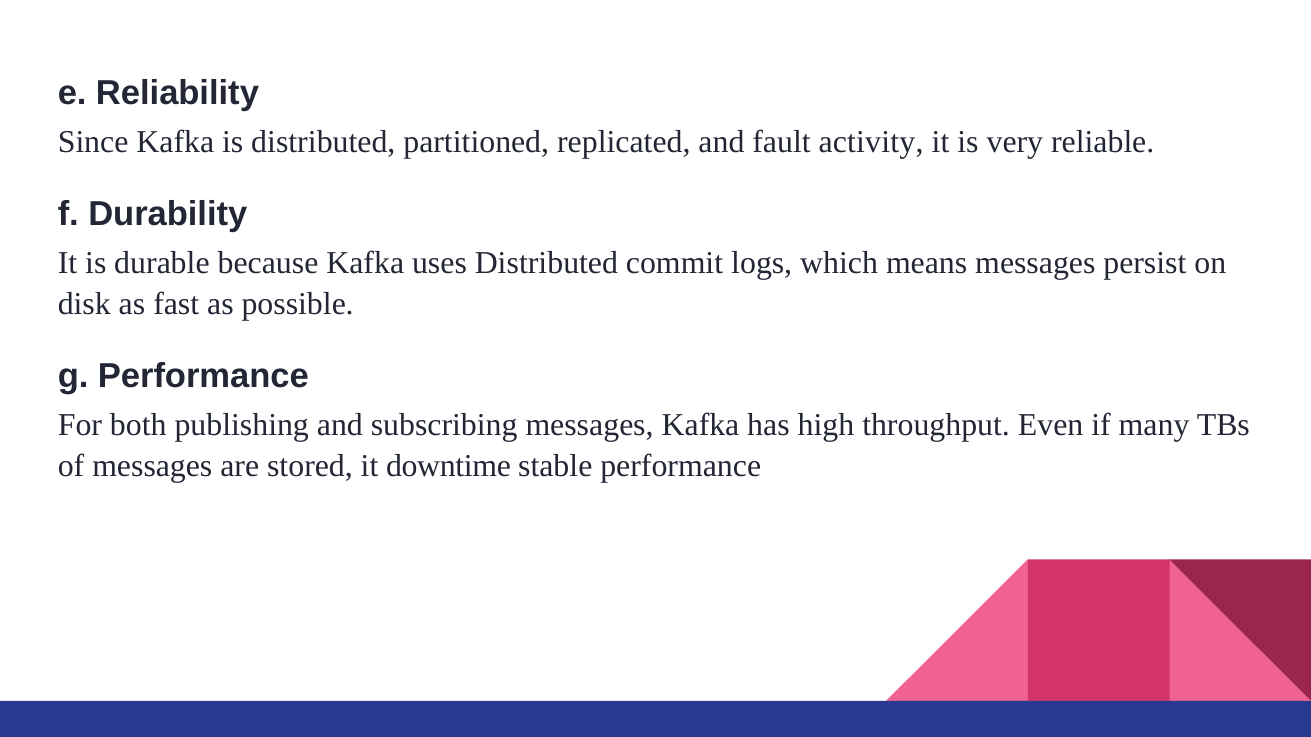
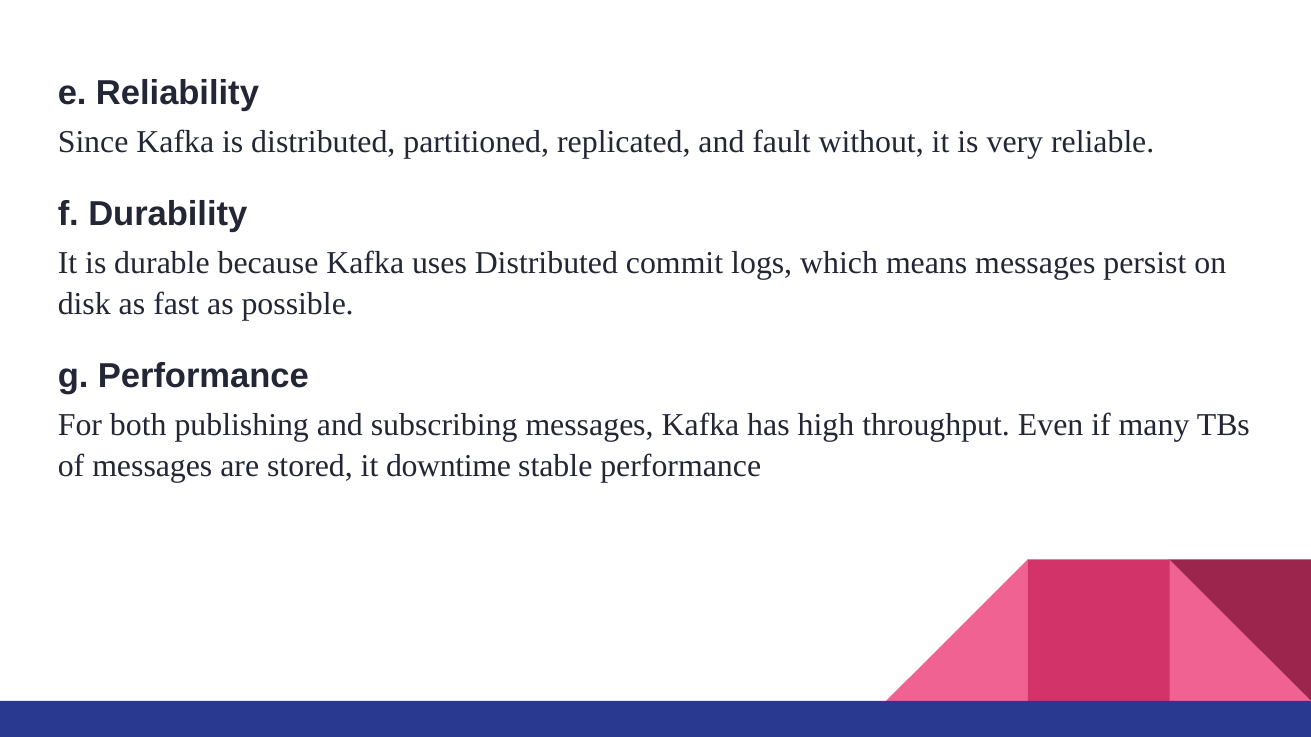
activity: activity -> without
